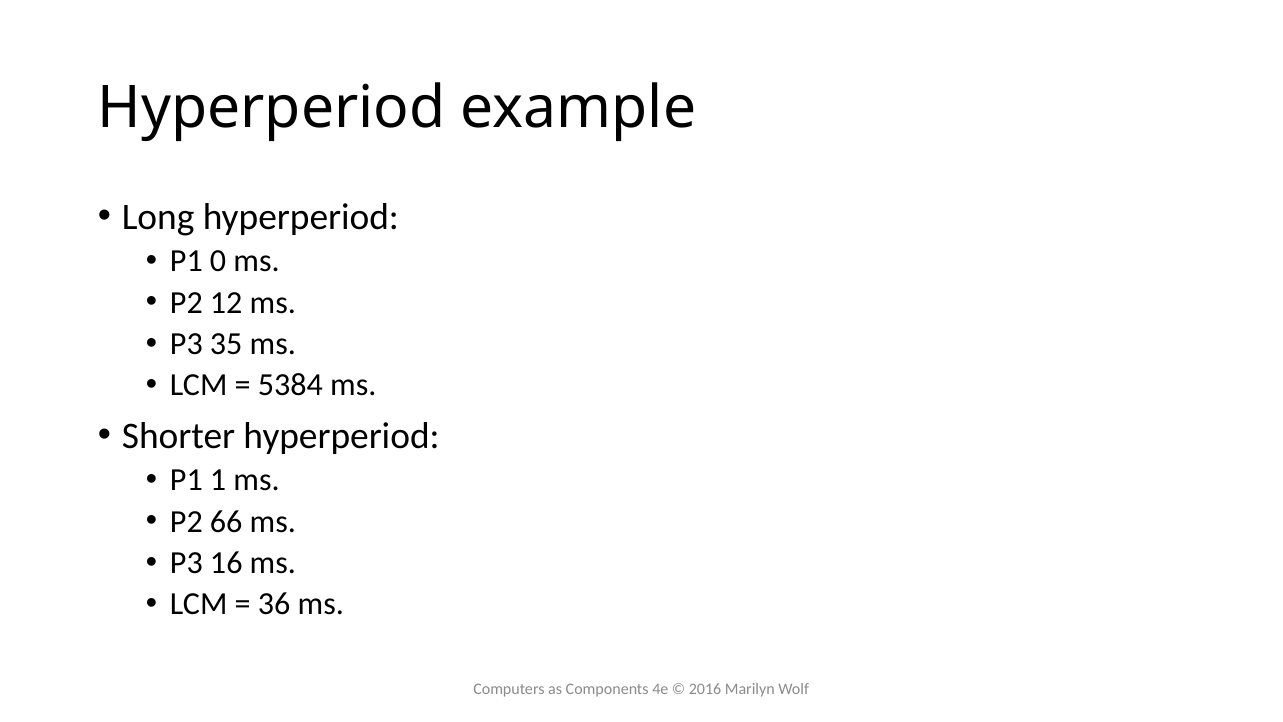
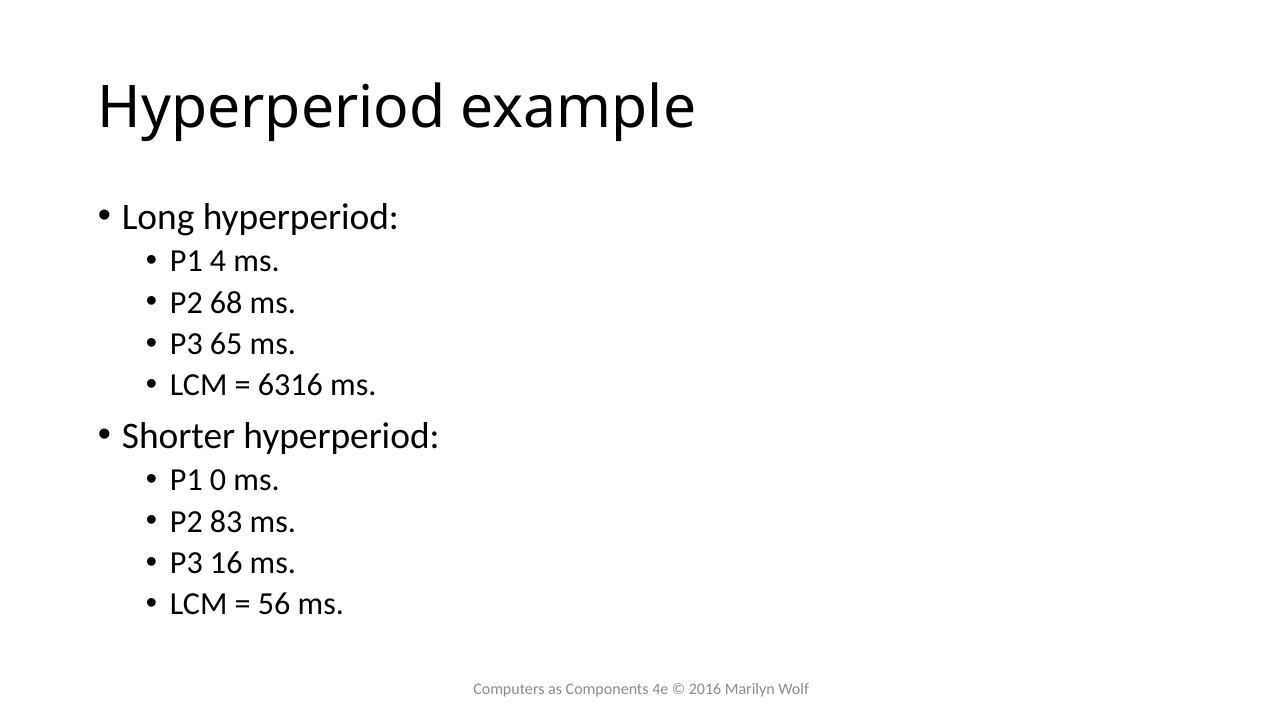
0: 0 -> 4
12: 12 -> 68
35: 35 -> 65
5384: 5384 -> 6316
1: 1 -> 0
66: 66 -> 83
36: 36 -> 56
